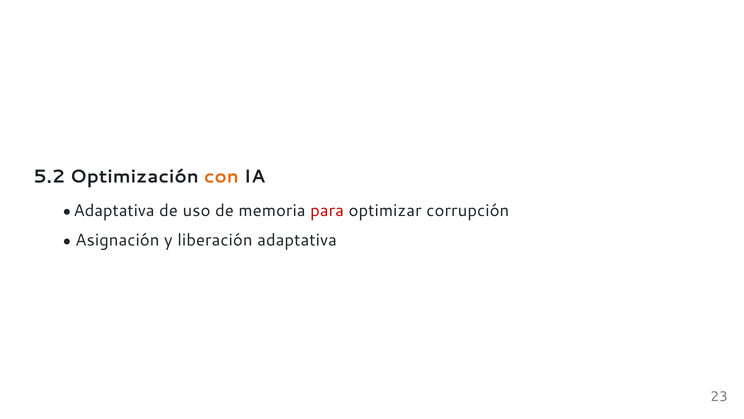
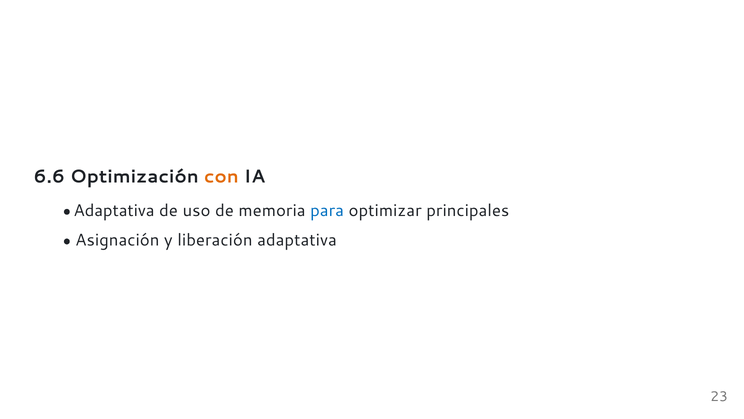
5.2: 5.2 -> 6.6
para colour: red -> blue
corrupción: corrupción -> principales
